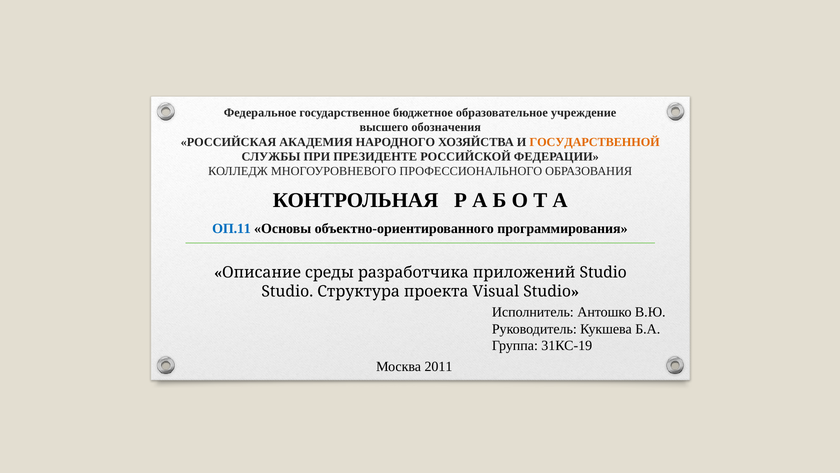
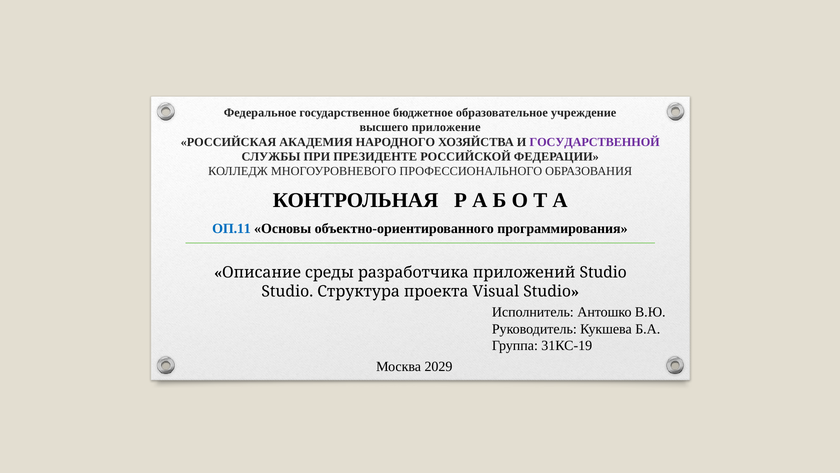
обозначения: обозначения -> приложение
ГОСУДАРСТВЕННОЙ colour: orange -> purple
2011: 2011 -> 2029
